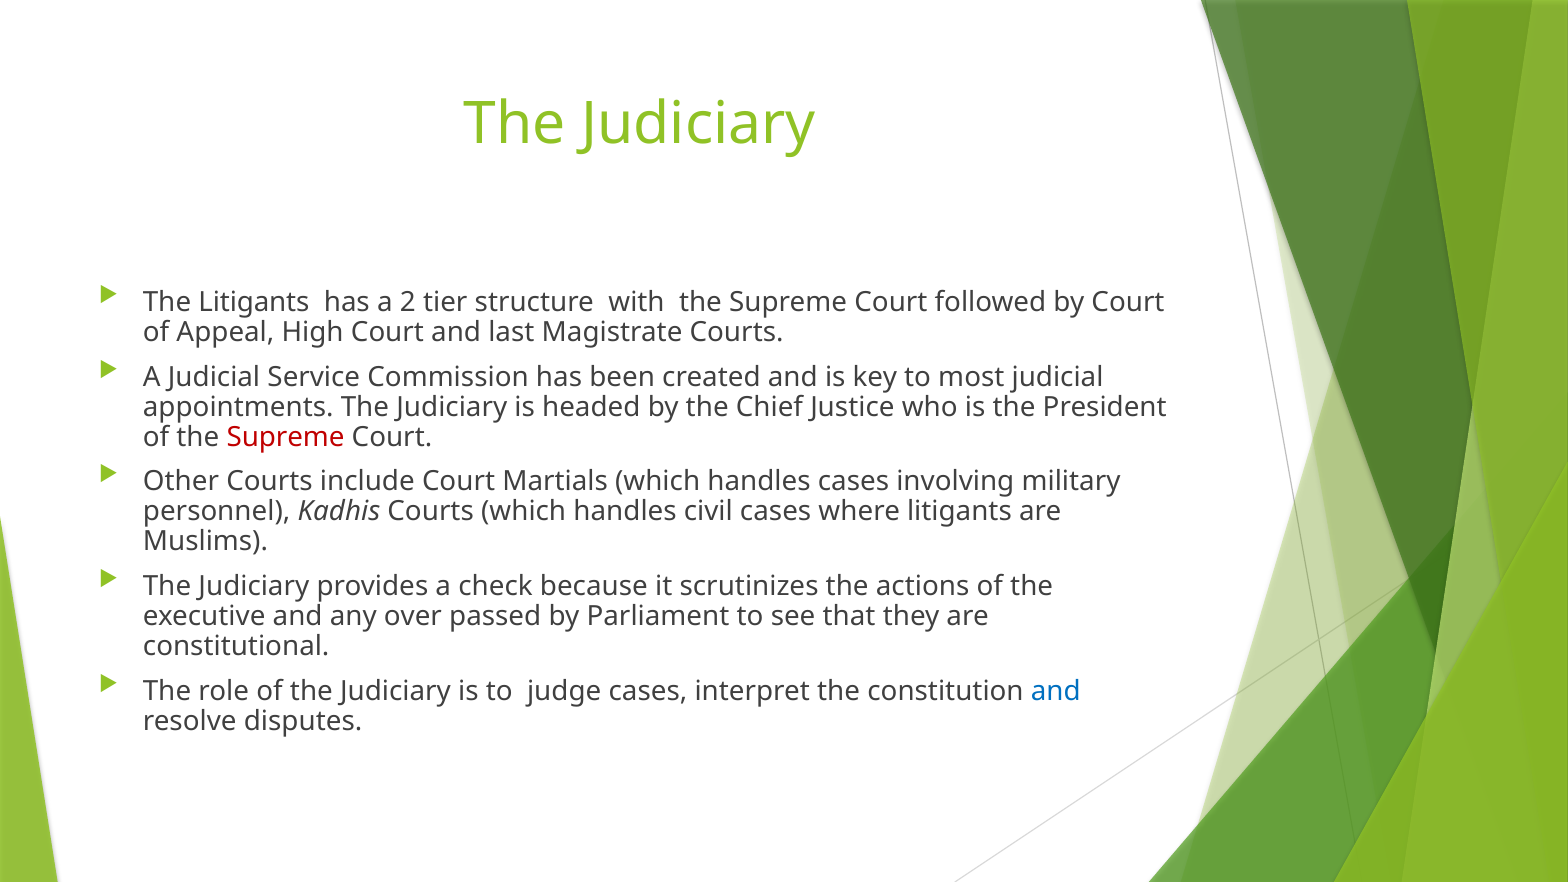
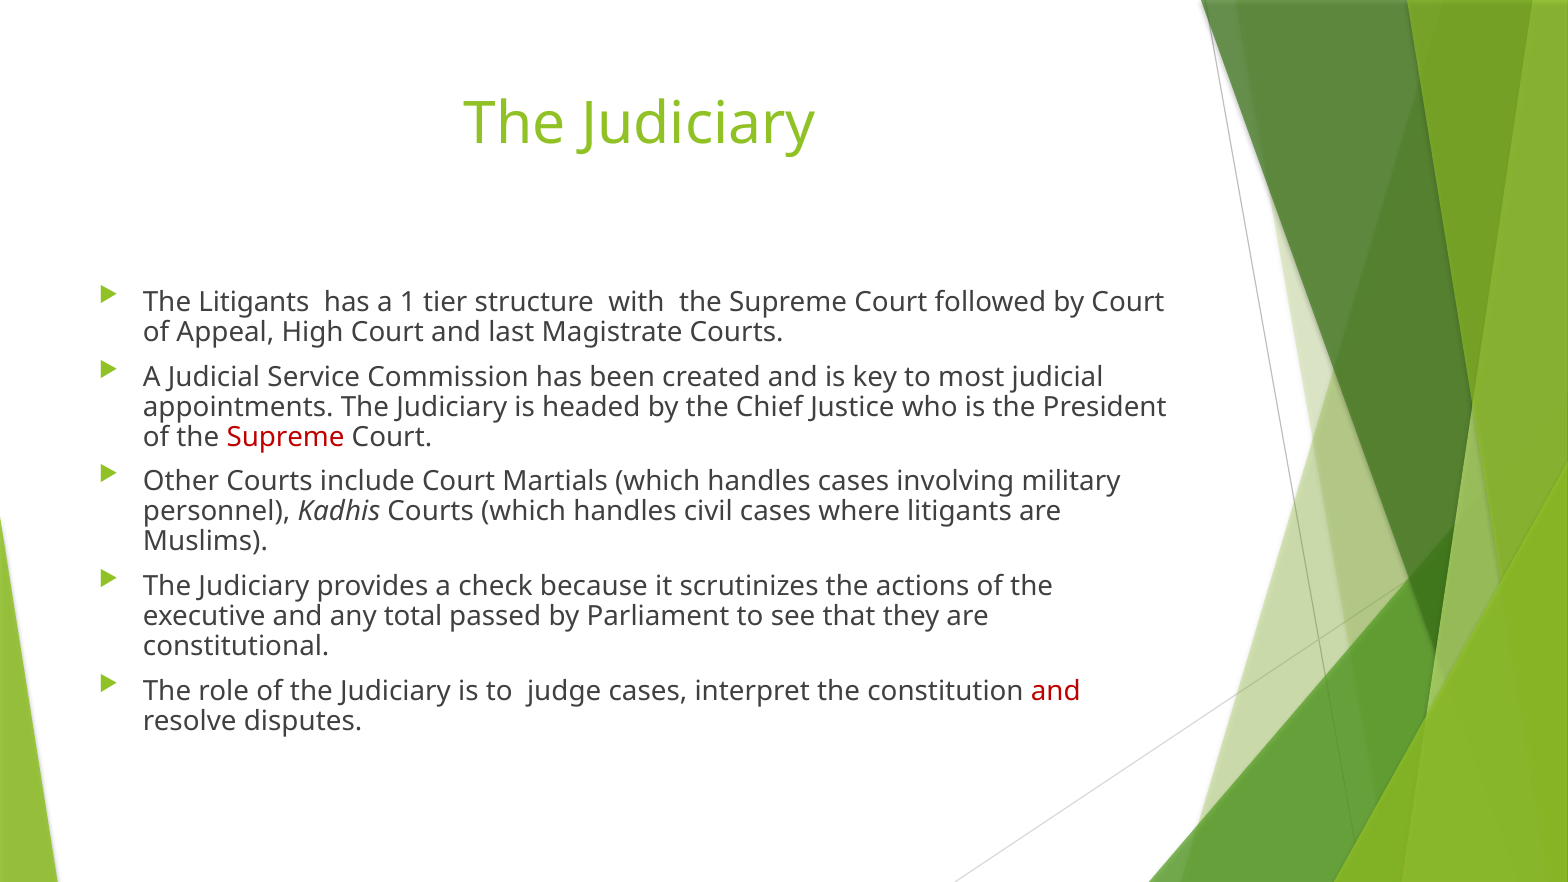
2: 2 -> 1
over: over -> total
and at (1056, 691) colour: blue -> red
